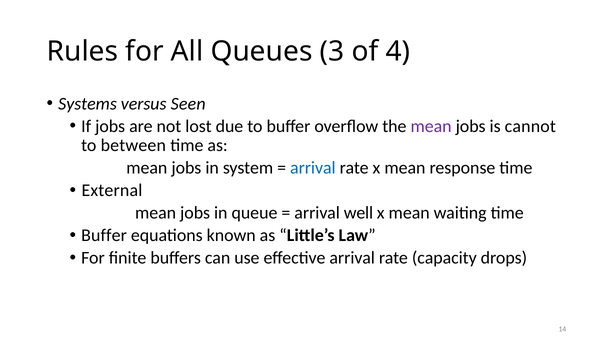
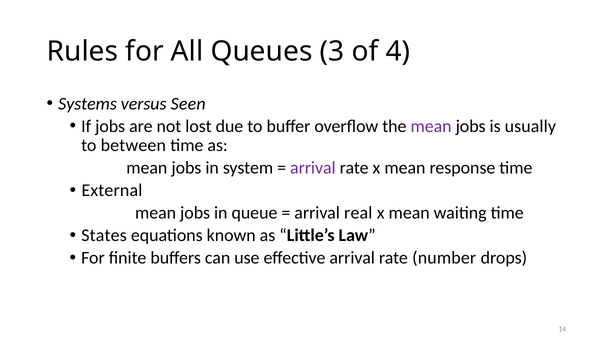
cannot: cannot -> usually
arrival at (313, 168) colour: blue -> purple
well: well -> real
Buffer at (104, 235): Buffer -> States
capacity: capacity -> number
